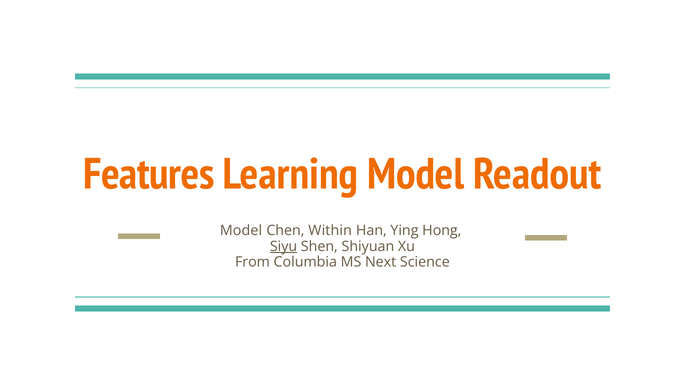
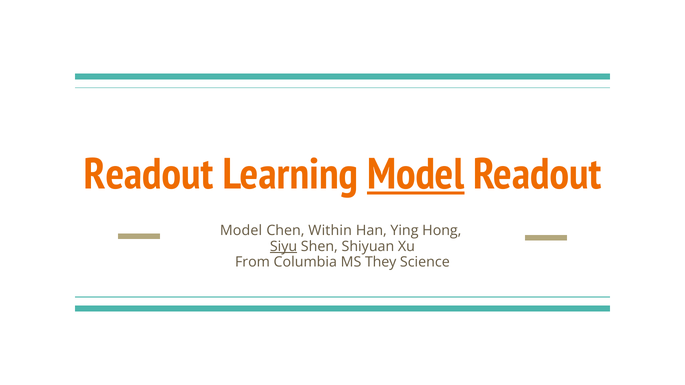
Features at (149, 174): Features -> Readout
Model at (416, 174) underline: none -> present
Next: Next -> They
